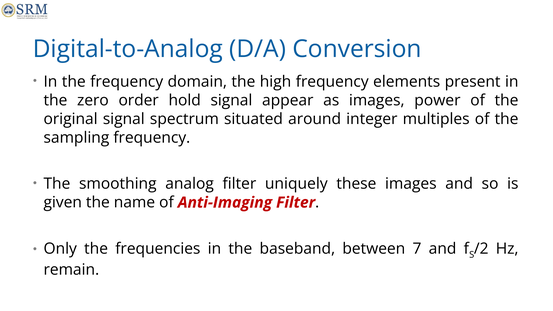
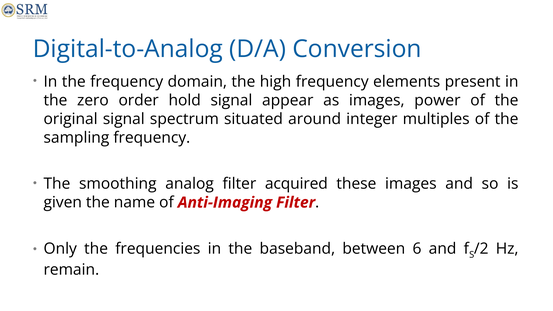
uniquely: uniquely -> acquired
7: 7 -> 6
